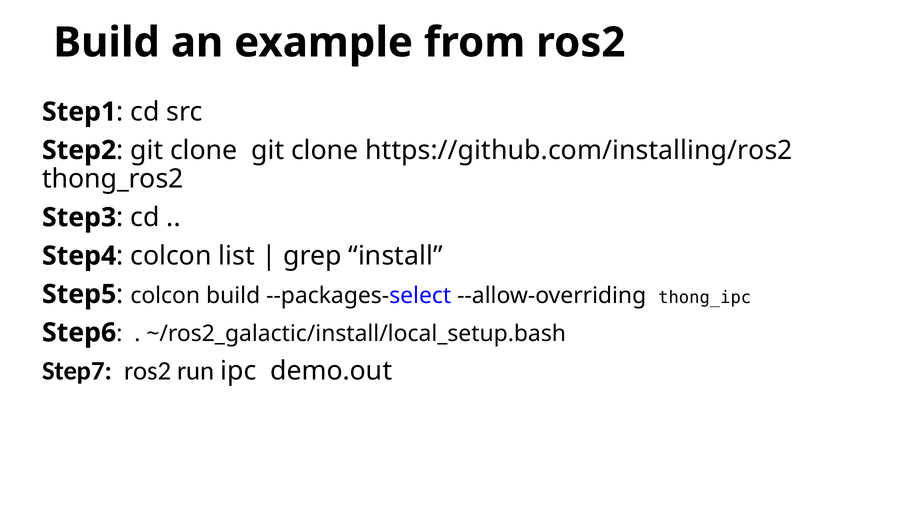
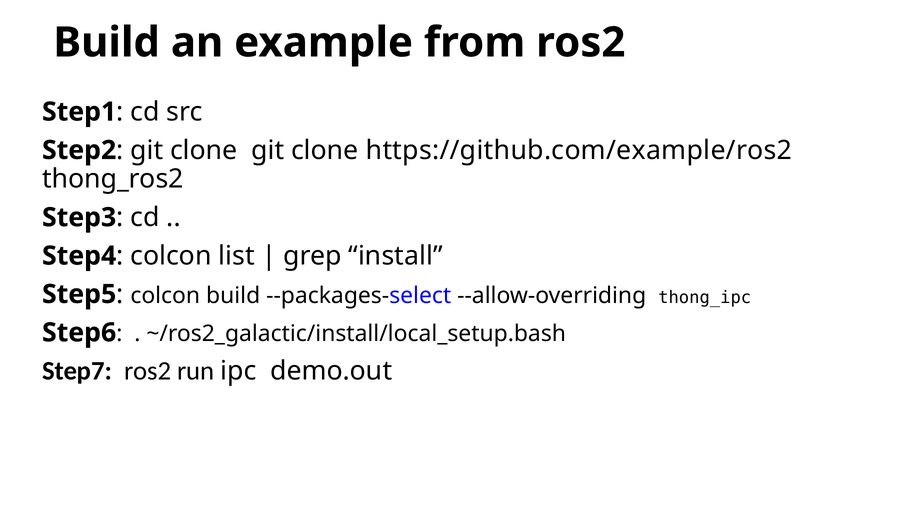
https://github.com/installing/ros2: https://github.com/installing/ros2 -> https://github.com/example/ros2
